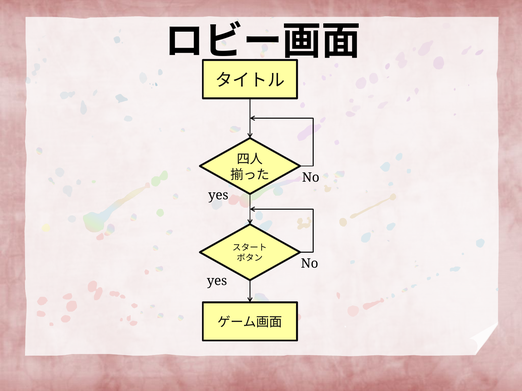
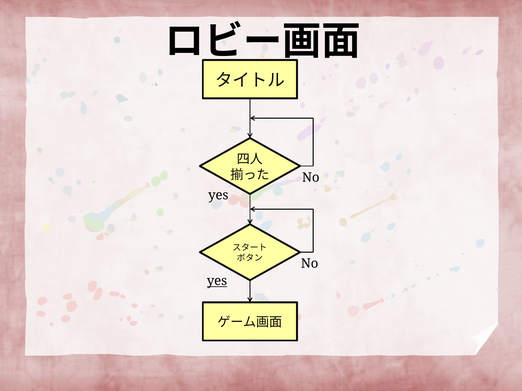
yes at (217, 281) underline: none -> present
